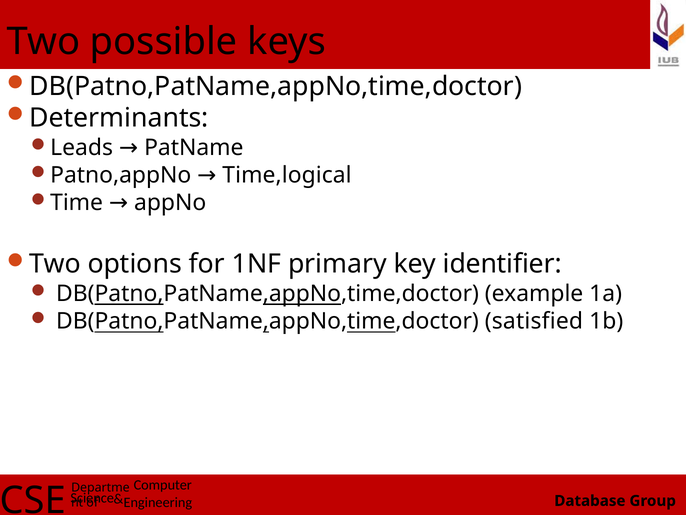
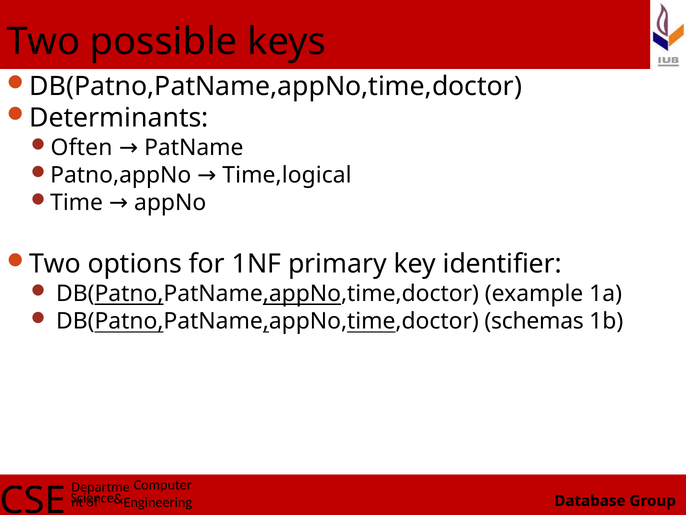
Leads: Leads -> Often
satisfied: satisfied -> schemas
